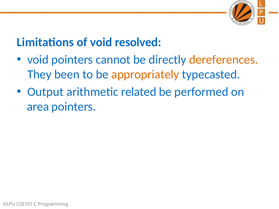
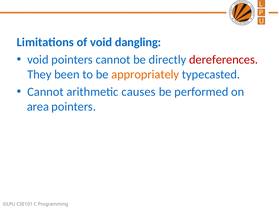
resolved: resolved -> dangling
dereferences colour: orange -> red
Output at (45, 92): Output -> Cannot
related: related -> causes
